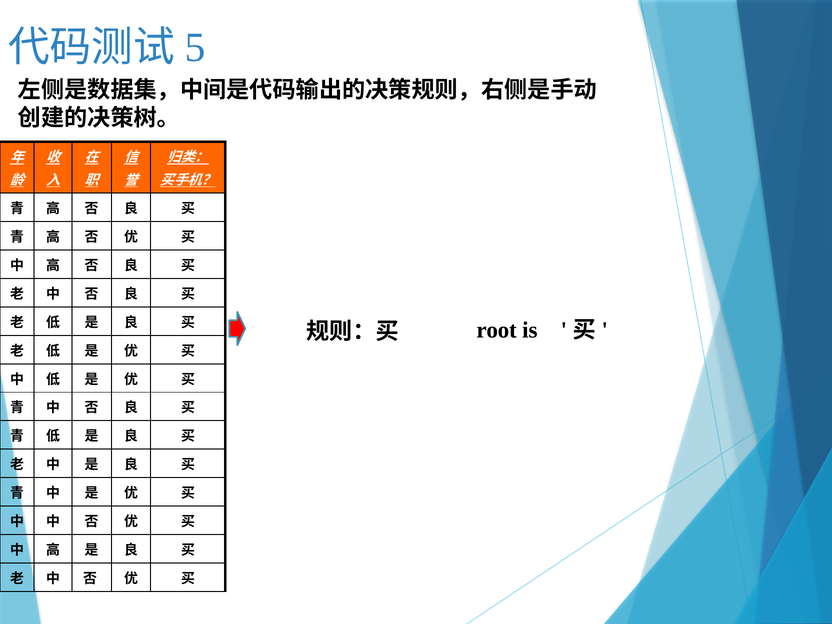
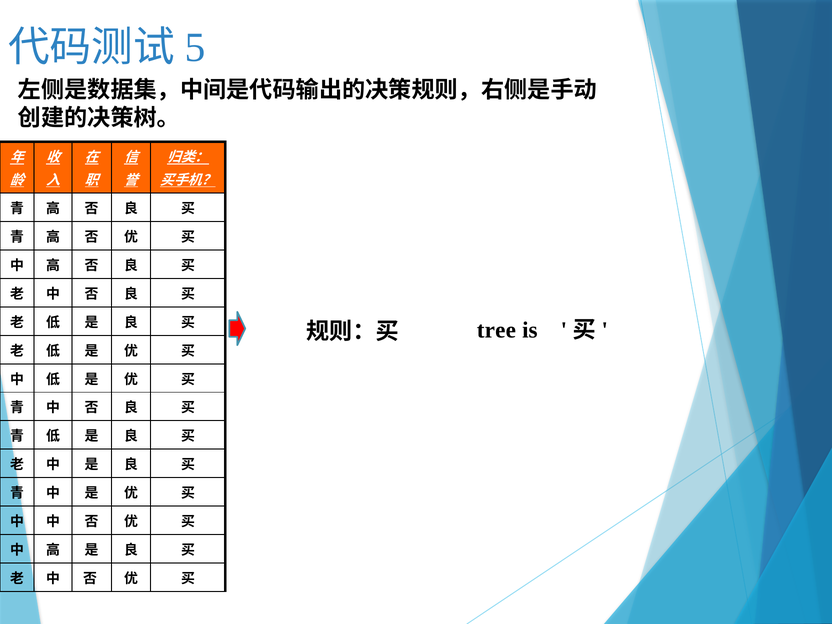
root: root -> tree
